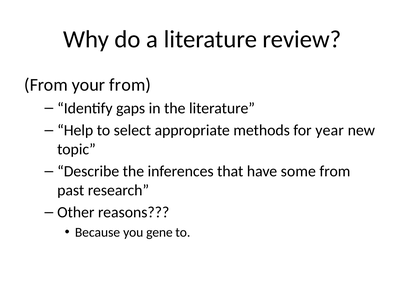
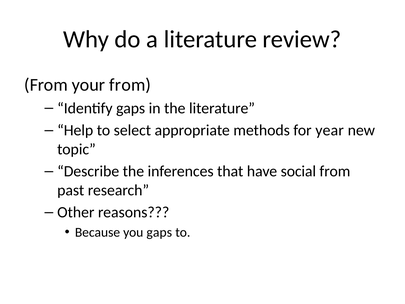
some: some -> social
you gene: gene -> gaps
